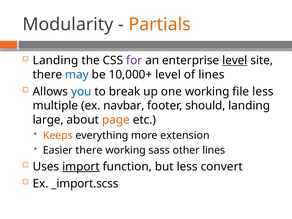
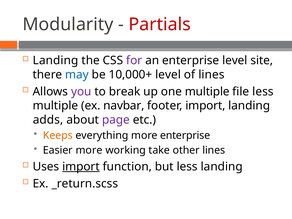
Partials colour: orange -> red
level at (235, 60) underline: present -> none
you colour: blue -> purple
one working: working -> multiple
footer should: should -> import
large: large -> adds
page colour: orange -> purple
more extension: extension -> enterprise
Easier there: there -> more
sass: sass -> take
less convert: convert -> landing
_import.scss: _import.scss -> _return.scss
